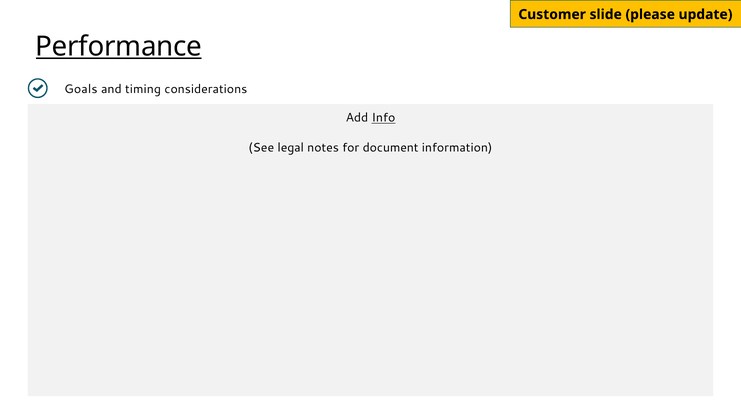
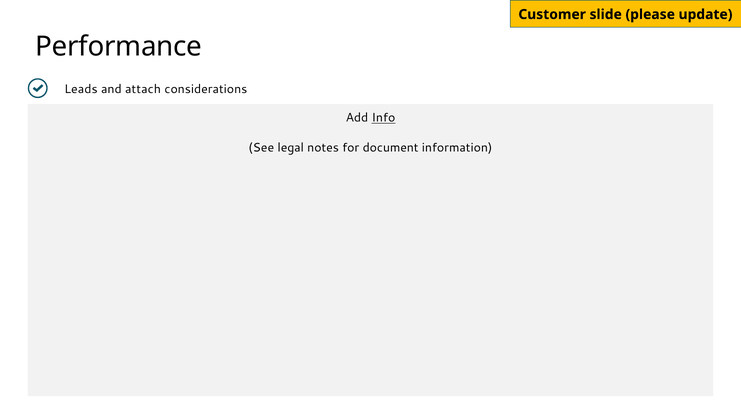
Performance underline: present -> none
Goals: Goals -> Leads
timing: timing -> attach
